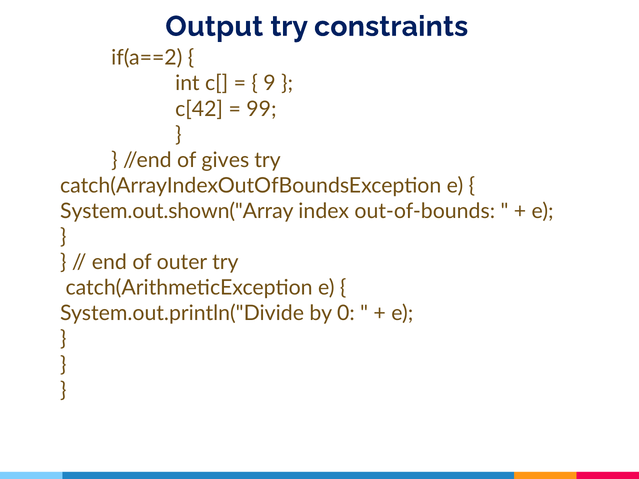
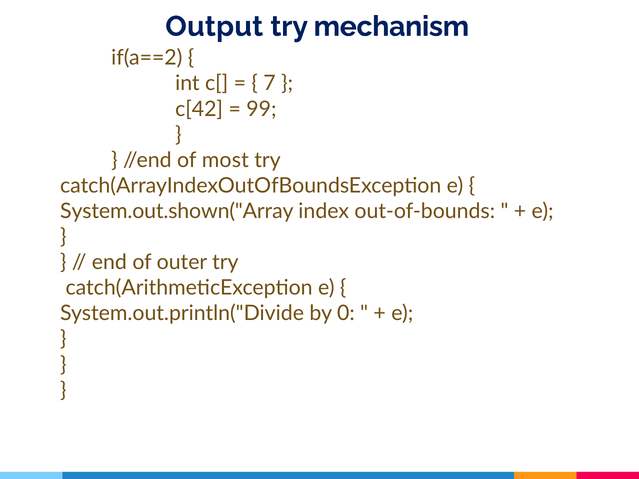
constraints: constraints -> mechanism
9: 9 -> 7
gives: gives -> most
